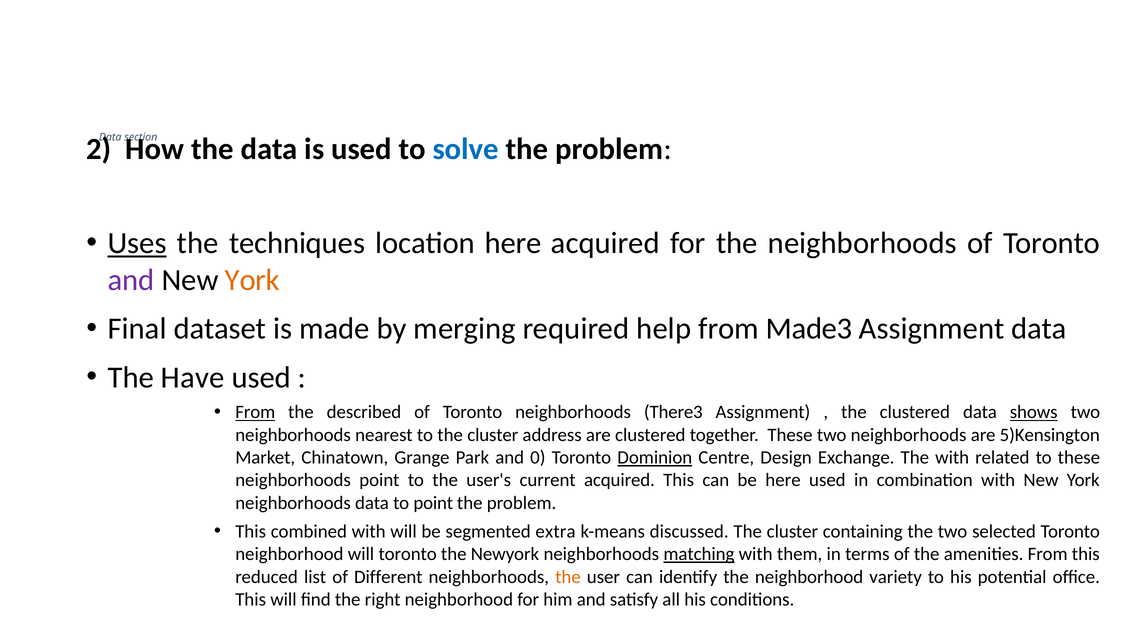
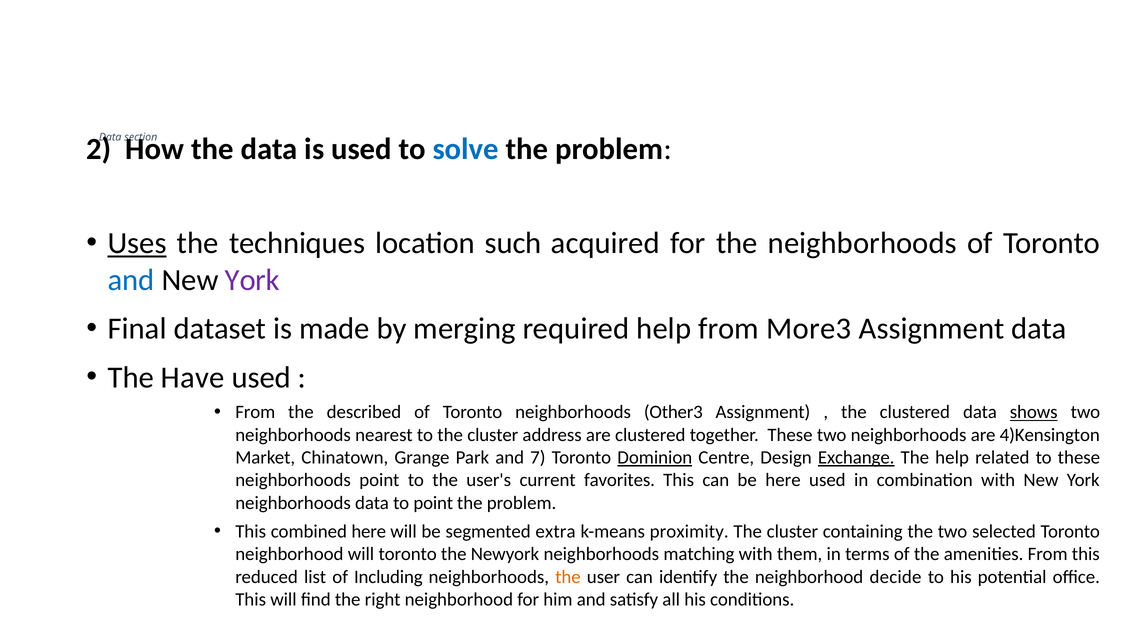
location here: here -> such
and at (131, 280) colour: purple -> blue
York at (252, 280) colour: orange -> purple
Made3: Made3 -> More3
From at (255, 412) underline: present -> none
There3: There3 -> Other3
5)Kensington: 5)Kensington -> 4)Kensington
0: 0 -> 7
Exchange underline: none -> present
The with: with -> help
current acquired: acquired -> favorites
combined with: with -> here
discussed: discussed -> proximity
matching underline: present -> none
Different: Different -> Including
variety: variety -> decide
